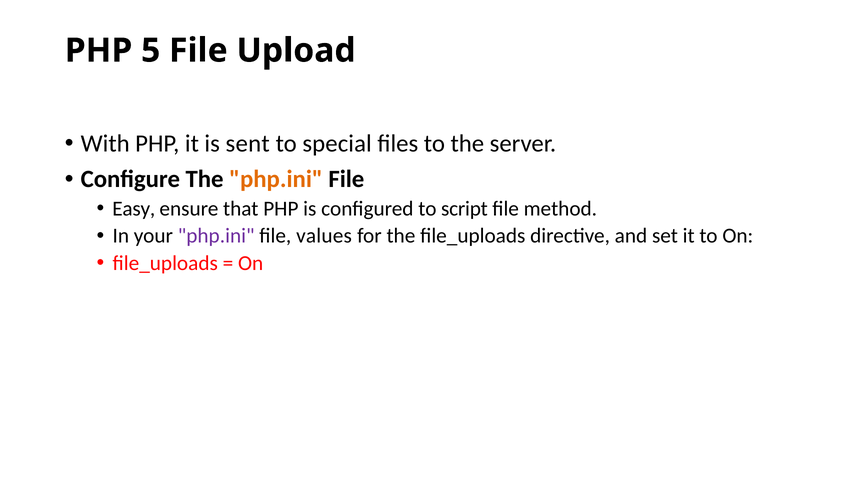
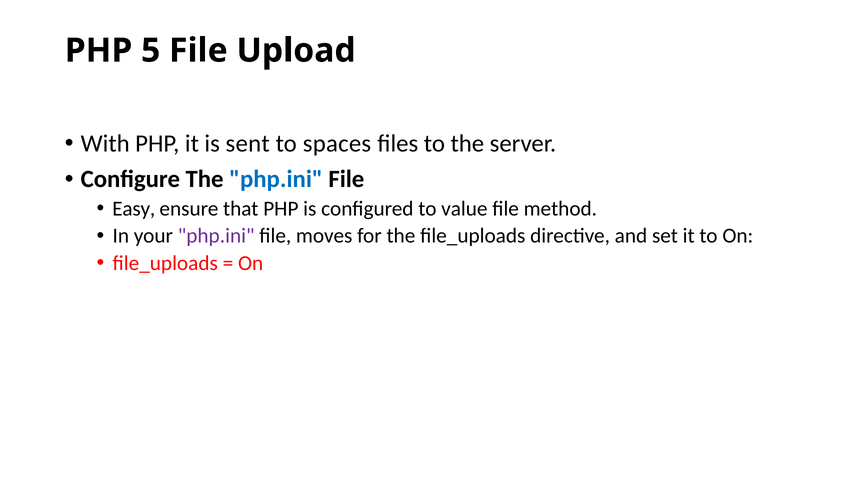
special: special -> spaces
php.ini at (276, 179) colour: orange -> blue
script: script -> value
values: values -> moves
